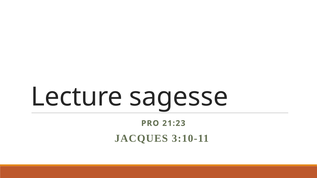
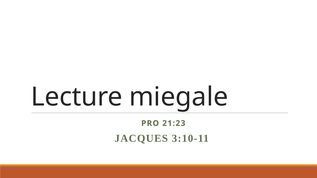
sagesse: sagesse -> miegale
